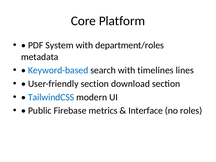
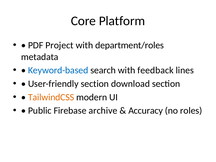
System: System -> Project
timelines: timelines -> feedback
TailwindCSS colour: blue -> orange
metrics: metrics -> archive
Interface: Interface -> Accuracy
